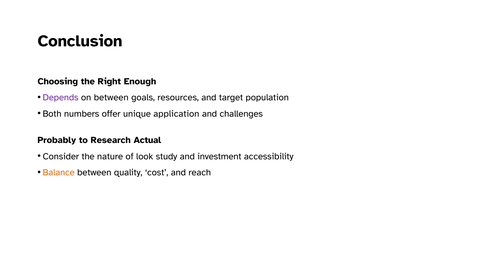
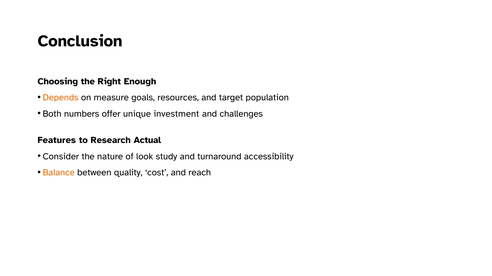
Depends colour: purple -> orange
on between: between -> measure
application: application -> investment
Probably: Probably -> Features
investment: investment -> turnaround
